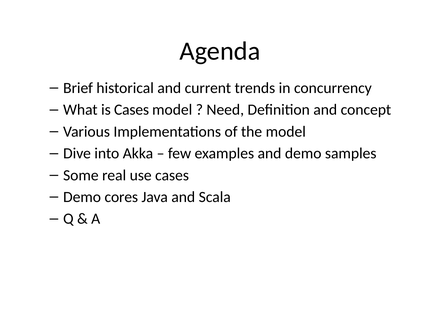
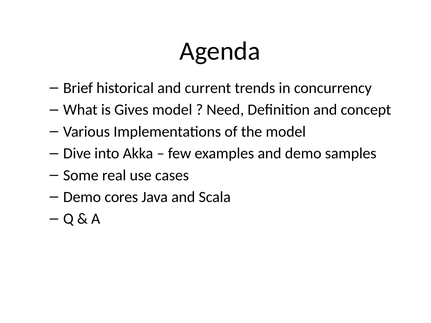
is Cases: Cases -> Gives
